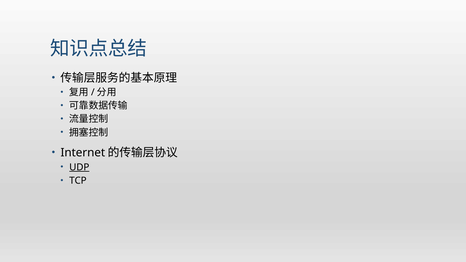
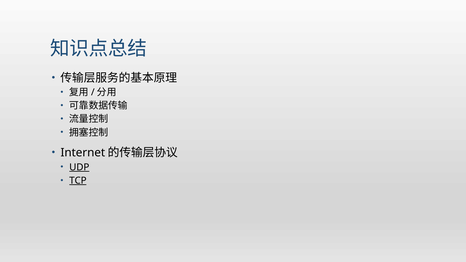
TCP underline: none -> present
